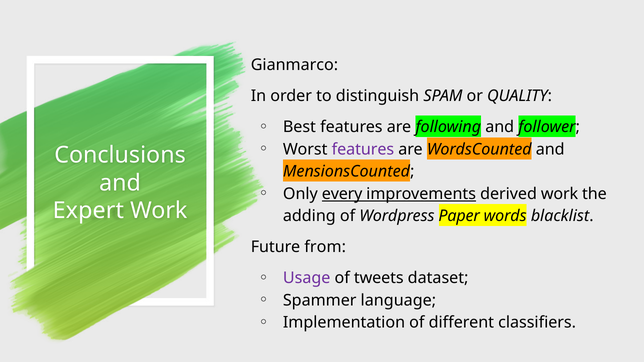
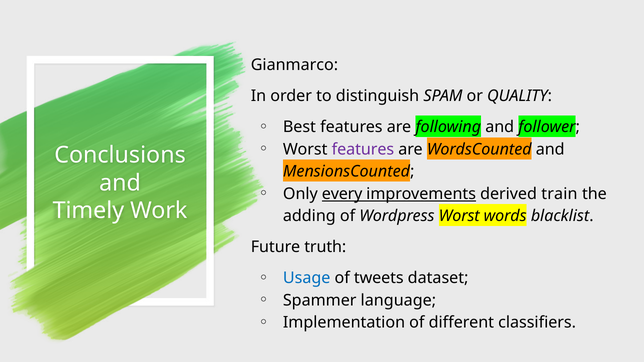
derived work: work -> train
Expert: Expert -> Timely
Wordpress Paper: Paper -> Worst
from: from -> truth
Usage colour: purple -> blue
